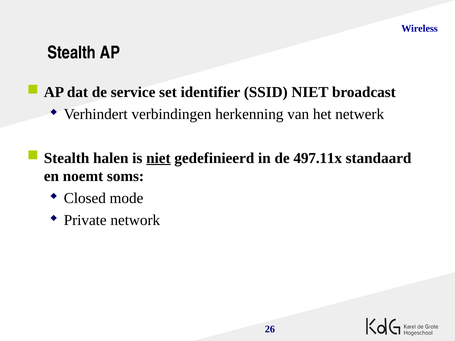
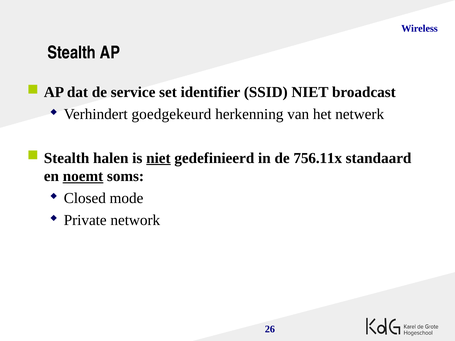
verbindingen: verbindingen -> goedgekeurd
497.11x: 497.11x -> 756.11x
noemt underline: none -> present
